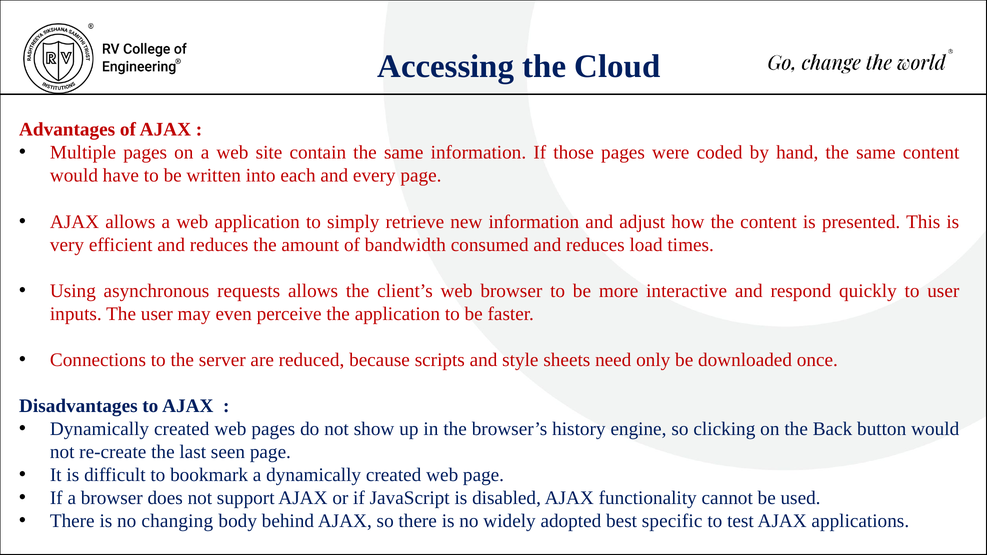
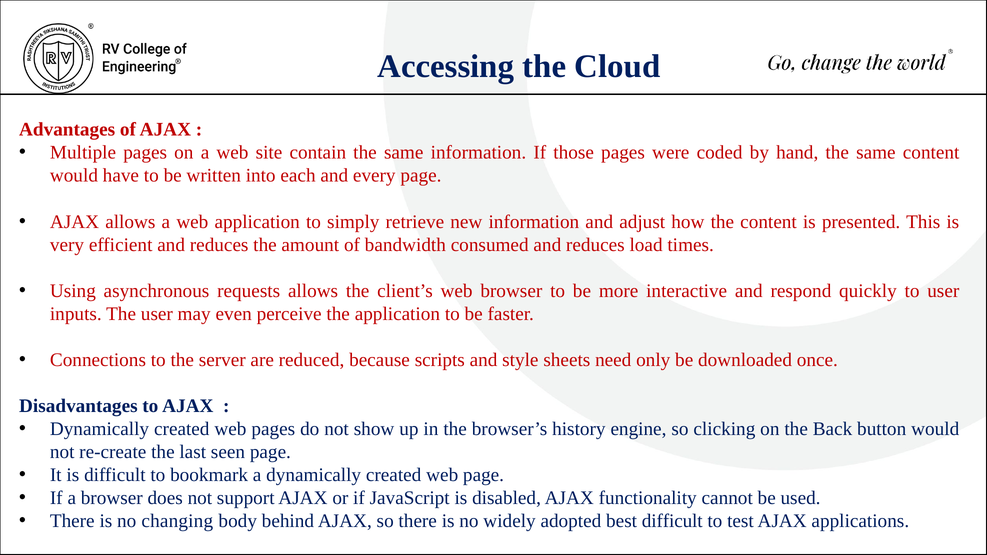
best specific: specific -> difficult
